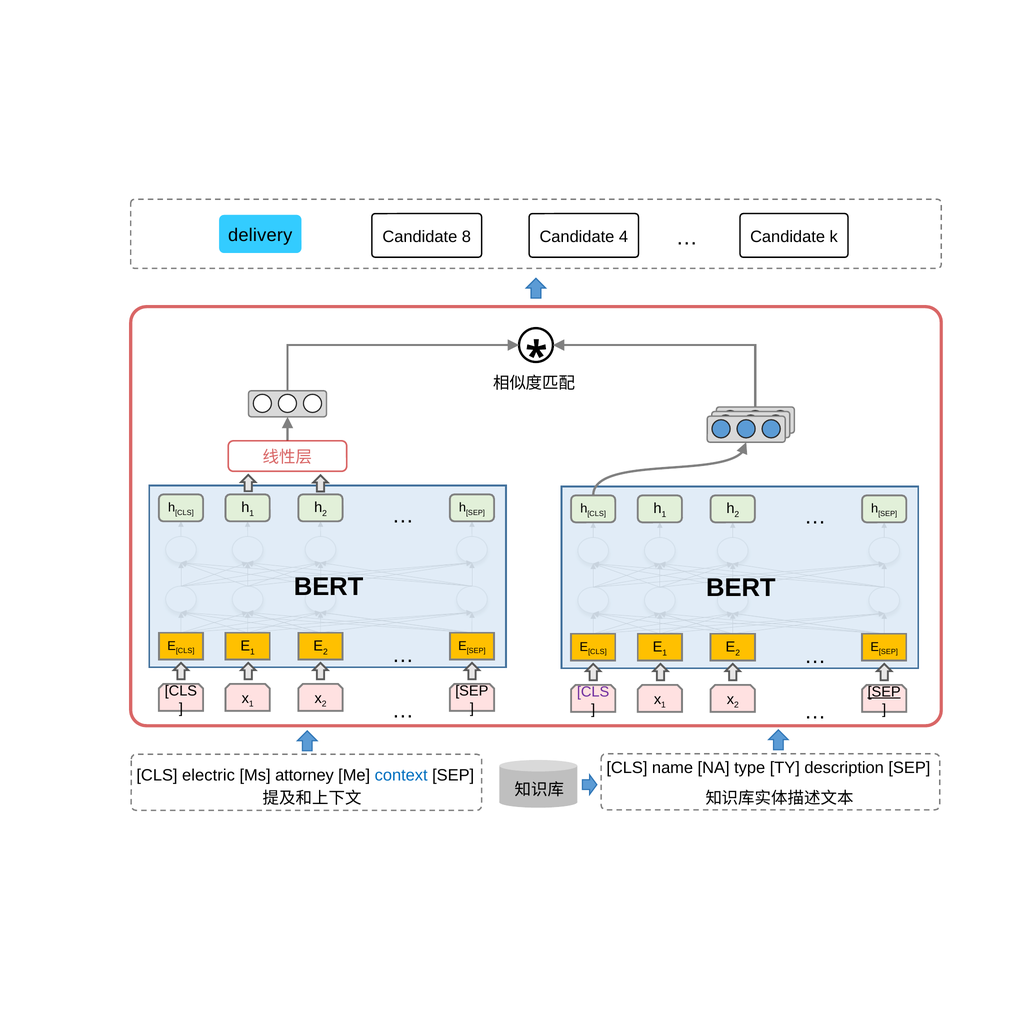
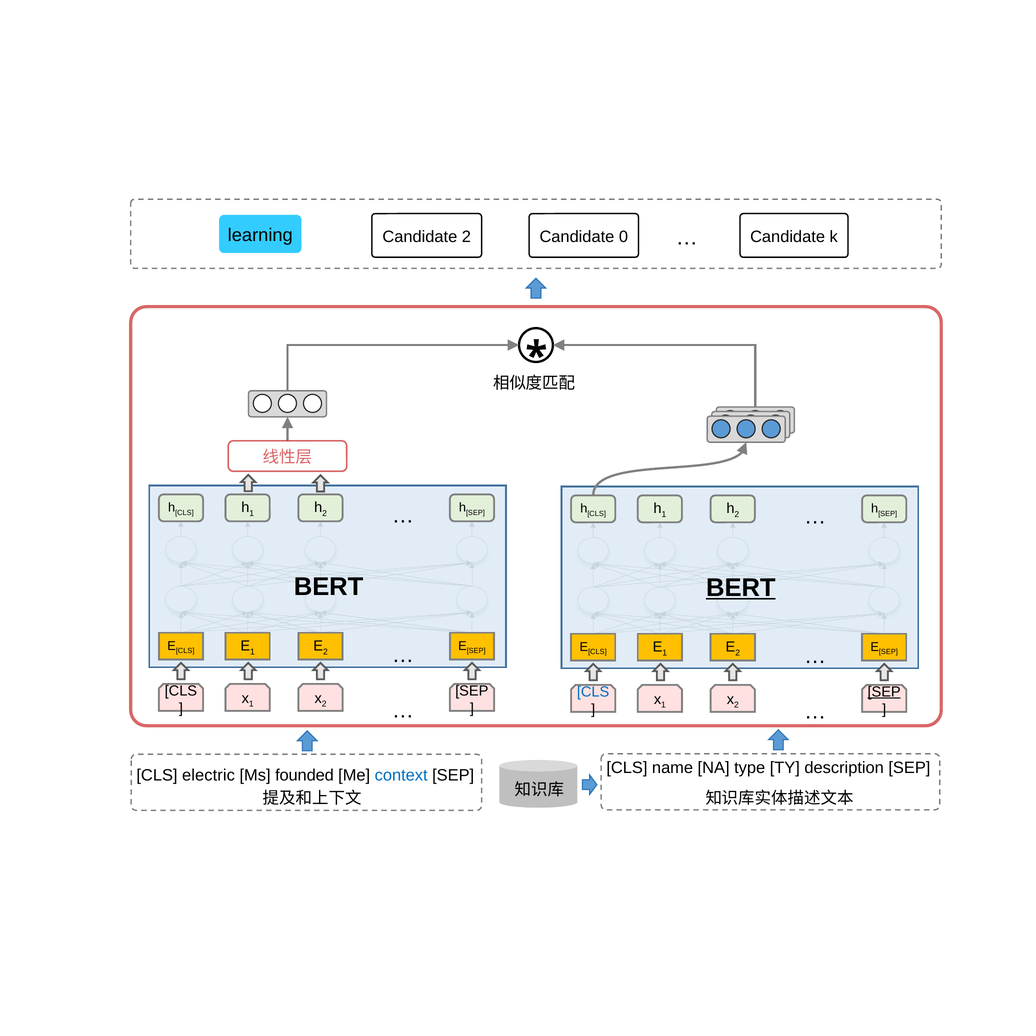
delivery: delivery -> learning
Candidate 8: 8 -> 2
4: 4 -> 0
BERT at (741, 588) underline: none -> present
CLS at (593, 692) colour: purple -> blue
attorney: attorney -> founded
